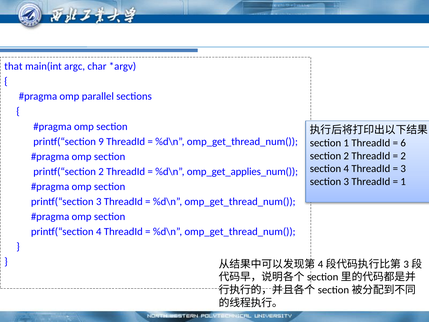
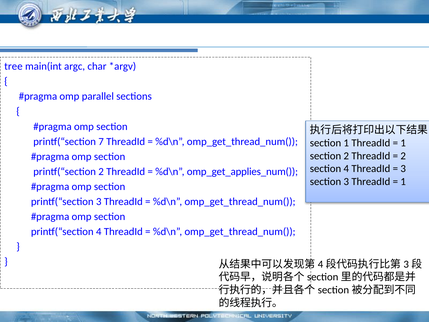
that: that -> tree
9: 9 -> 7
6 at (403, 143): 6 -> 1
